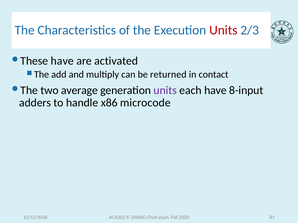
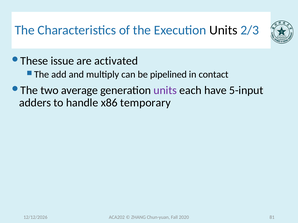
Units at (223, 30) colour: red -> black
have at (62, 61): have -> issue
returned: returned -> pipelined
8-input: 8-input -> 5-input
microcode: microcode -> temporary
